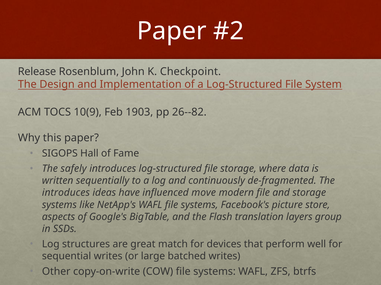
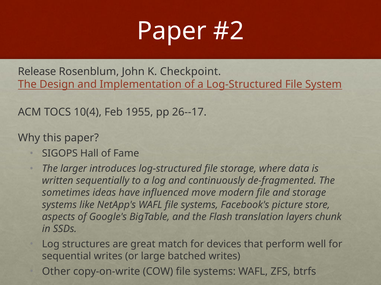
10(9: 10(9 -> 10(4
1903: 1903 -> 1955
26--82: 26--82 -> 26--17
safely: safely -> larger
introduces at (66, 193): introduces -> sometimes
group: group -> chunk
